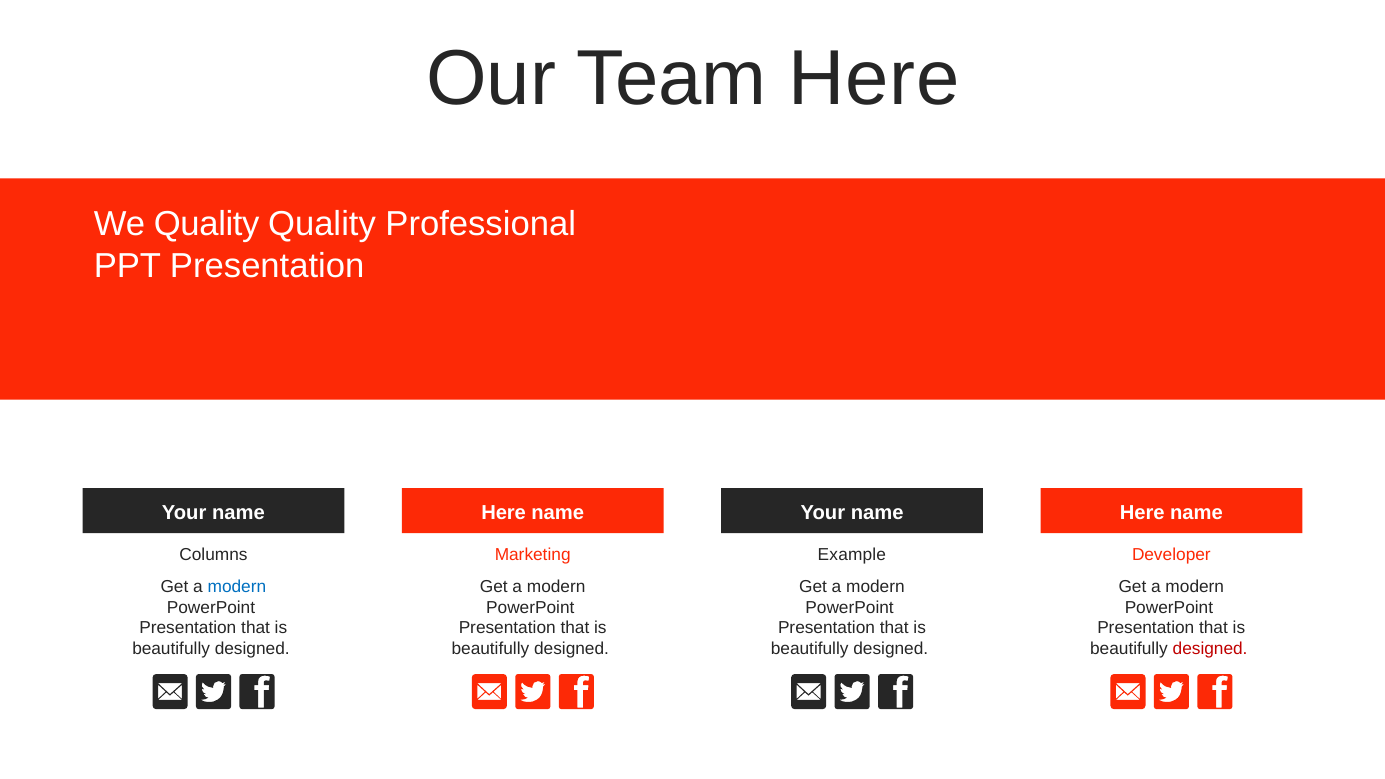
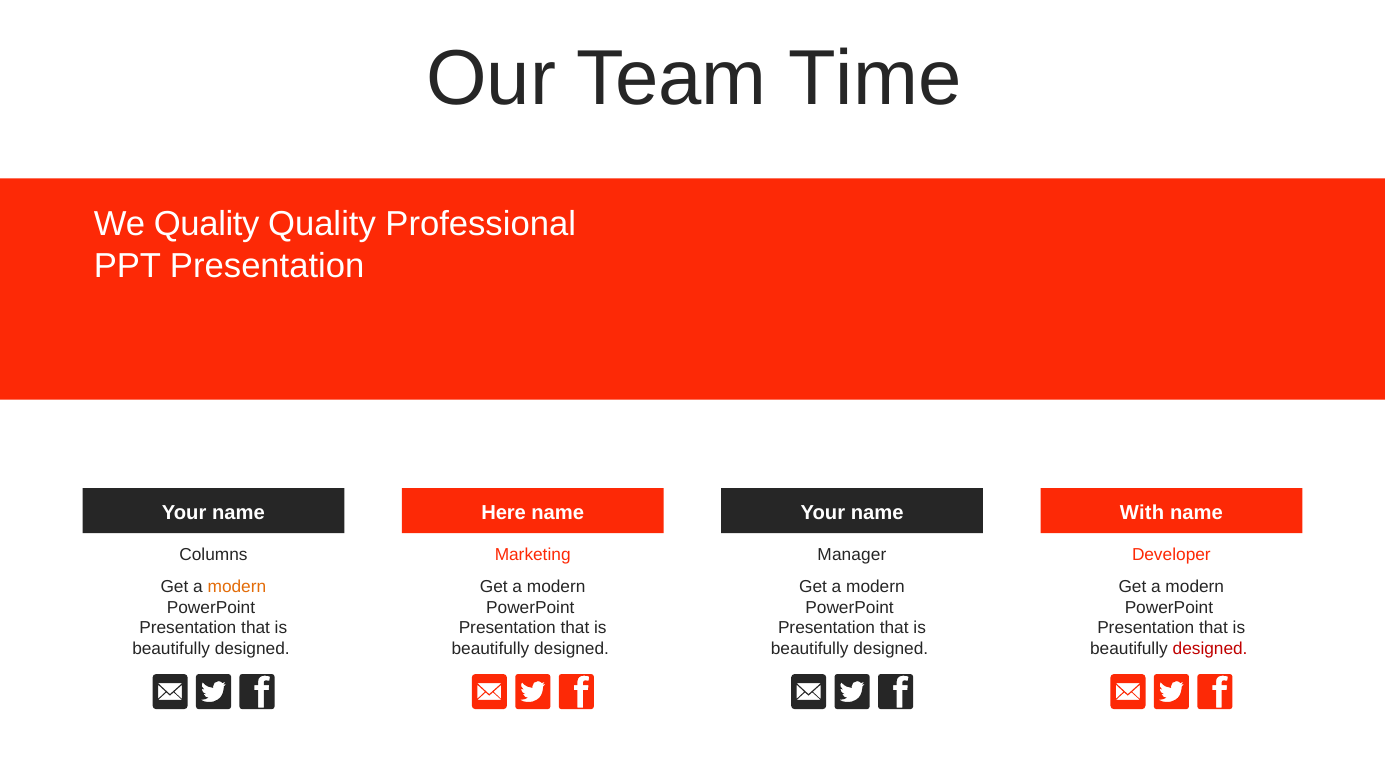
Team Here: Here -> Time
Here at (1142, 513): Here -> With
Example: Example -> Manager
modern at (237, 587) colour: blue -> orange
